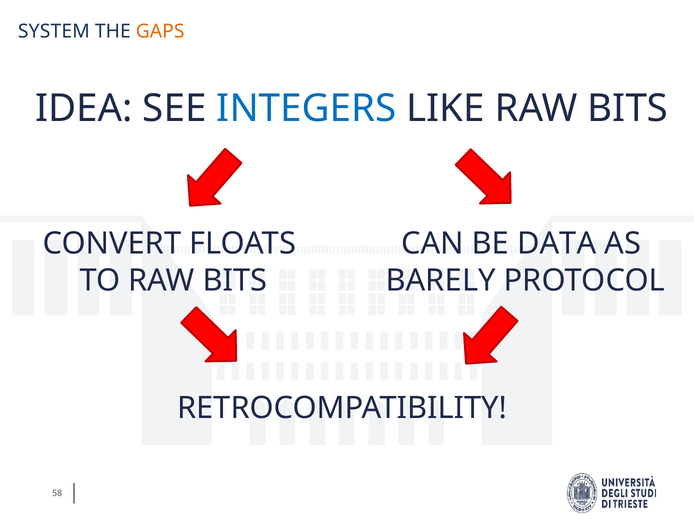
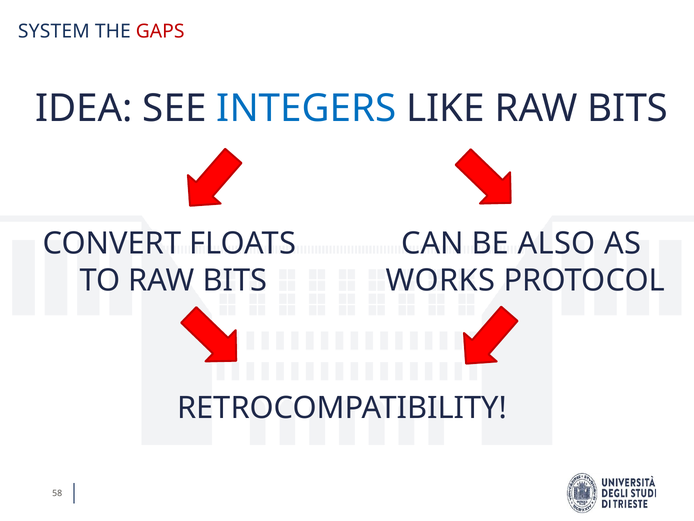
GAPS colour: orange -> red
DATA: DATA -> ALSO
BARELY: BARELY -> WORKS
